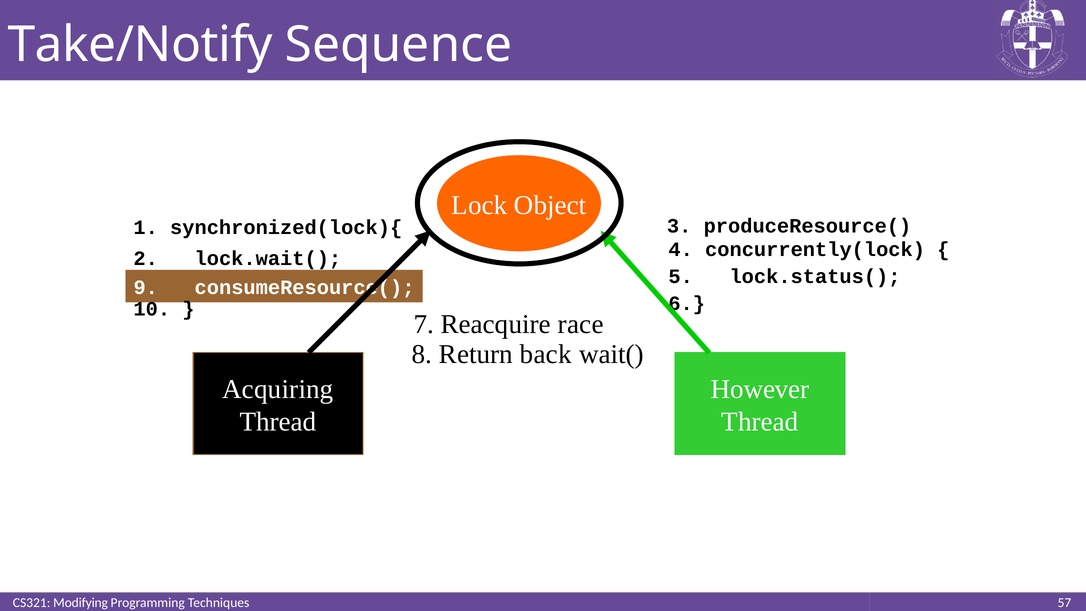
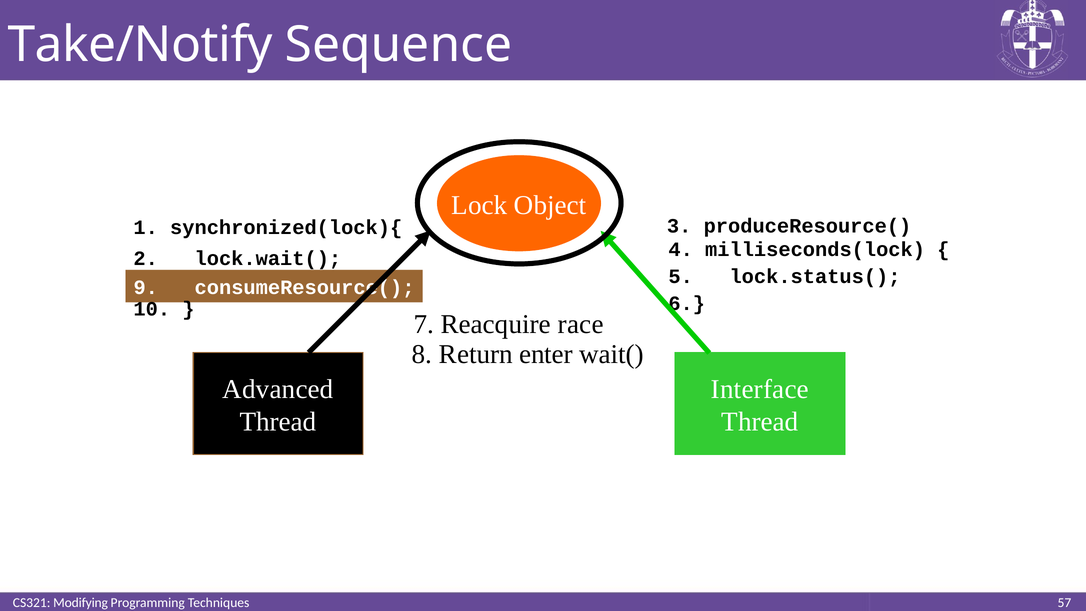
concurrently(lock: concurrently(lock -> milliseconds(lock
back: back -> enter
Acquiring: Acquiring -> Advanced
However: However -> Interface
